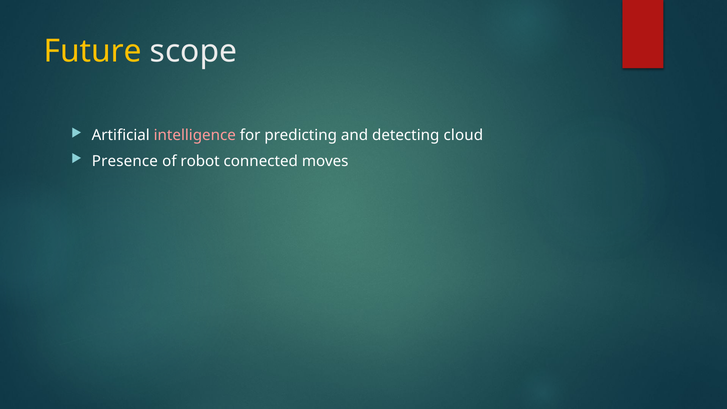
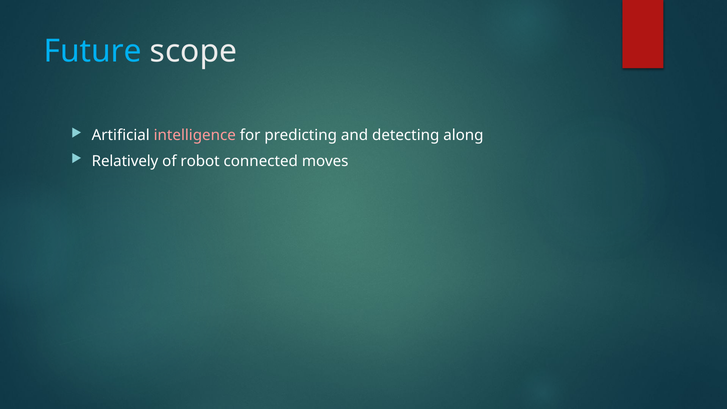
Future colour: yellow -> light blue
cloud: cloud -> along
Presence: Presence -> Relatively
